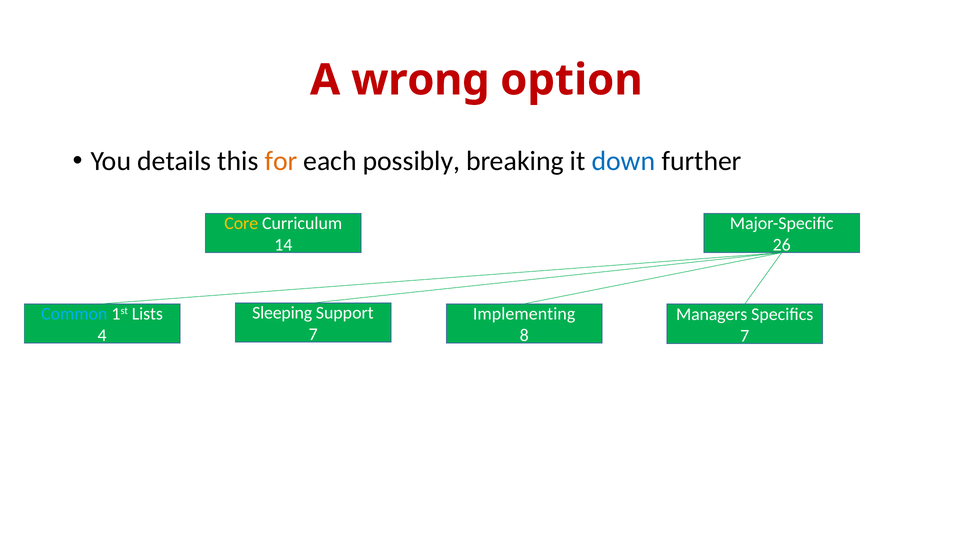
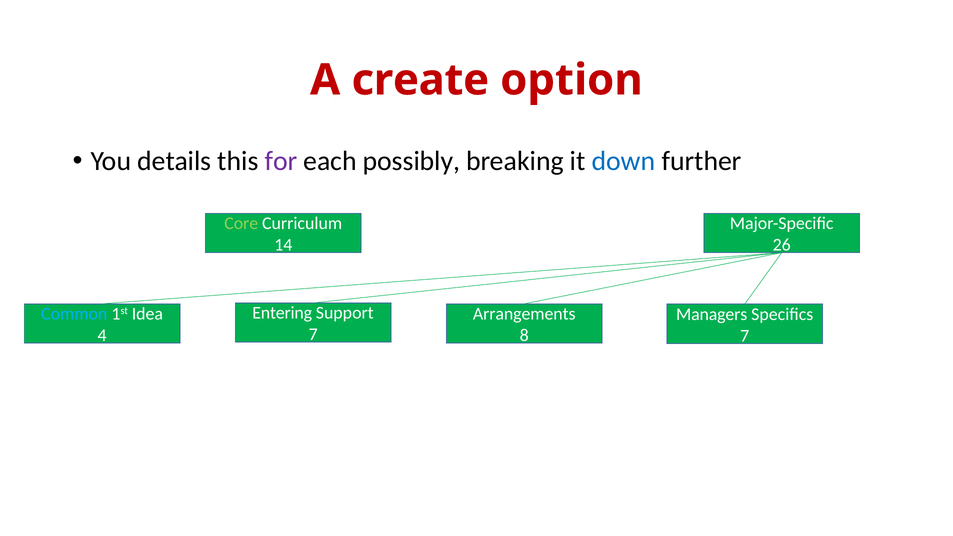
wrong: wrong -> create
for colour: orange -> purple
Core colour: yellow -> light green
Sleeping: Sleeping -> Entering
Lists: Lists -> Idea
Implementing: Implementing -> Arrangements
